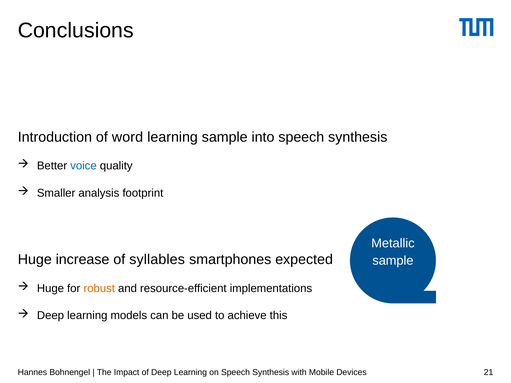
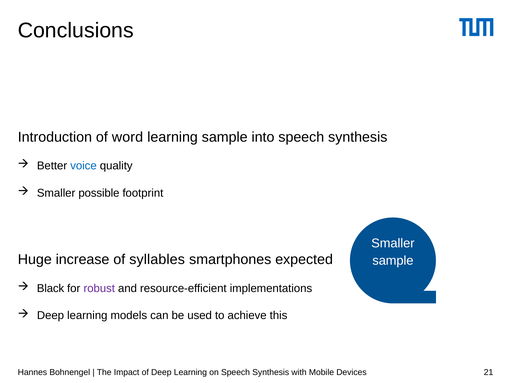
analysis: analysis -> possible
Metallic at (393, 243): Metallic -> Smaller
Huge at (51, 289): Huge -> Black
robust colour: orange -> purple
